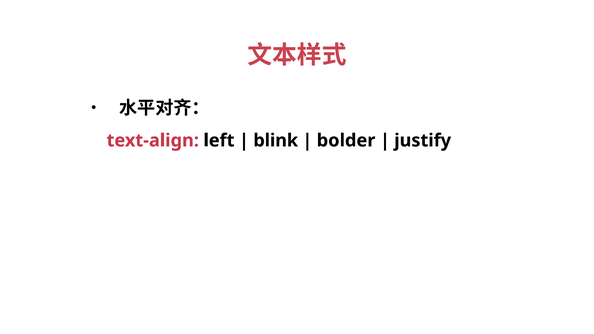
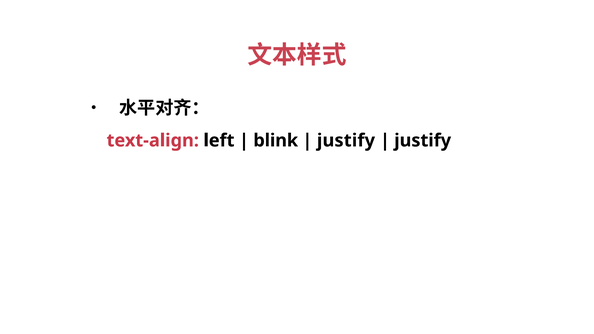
bolder at (346, 141): bolder -> justify
